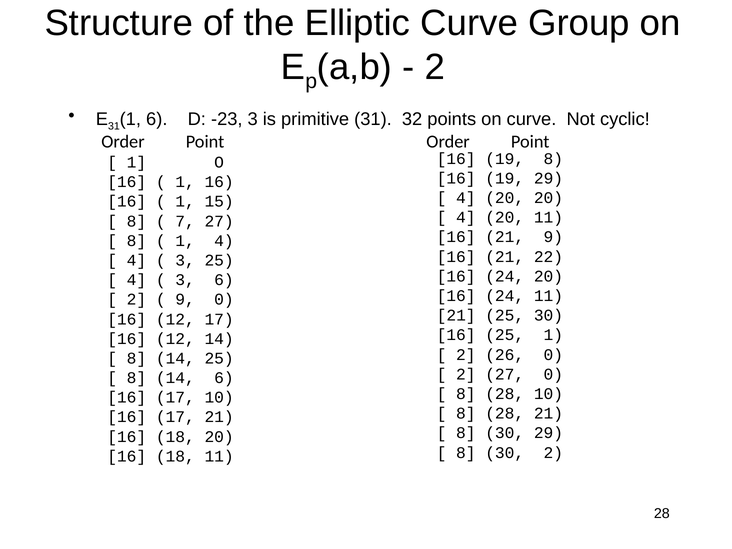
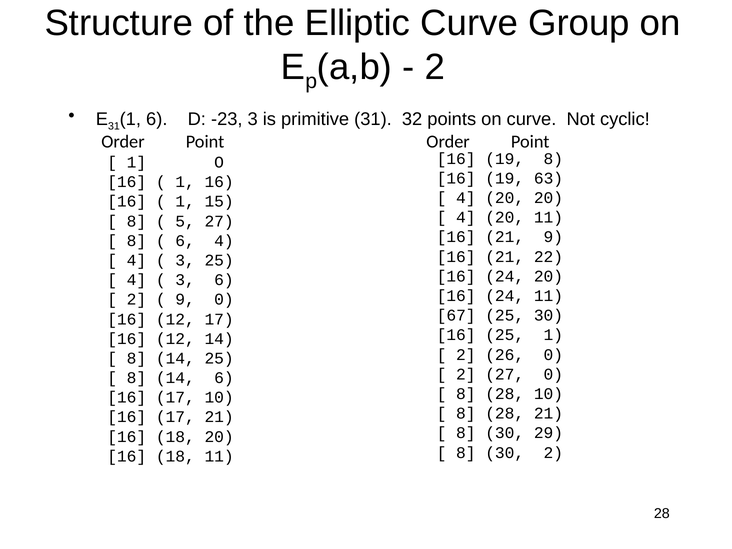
19 29: 29 -> 63
7: 7 -> 5
1 at (185, 241): 1 -> 6
21 at (456, 316): 21 -> 67
